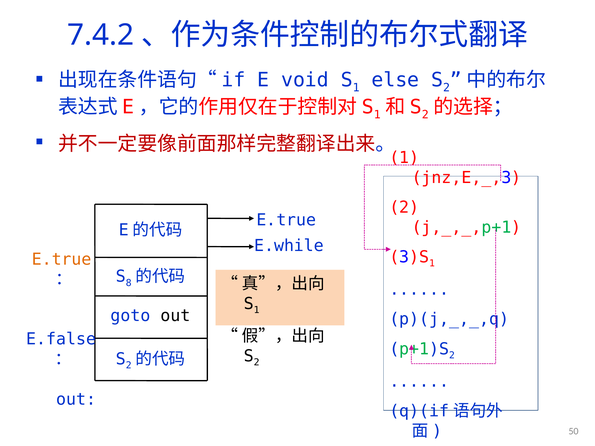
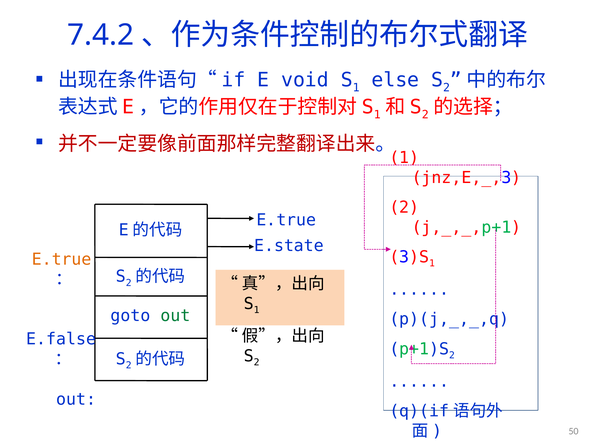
E.while: E.while -> E.state
8 at (129, 283): 8 -> 2
out at (175, 316) colour: black -> green
